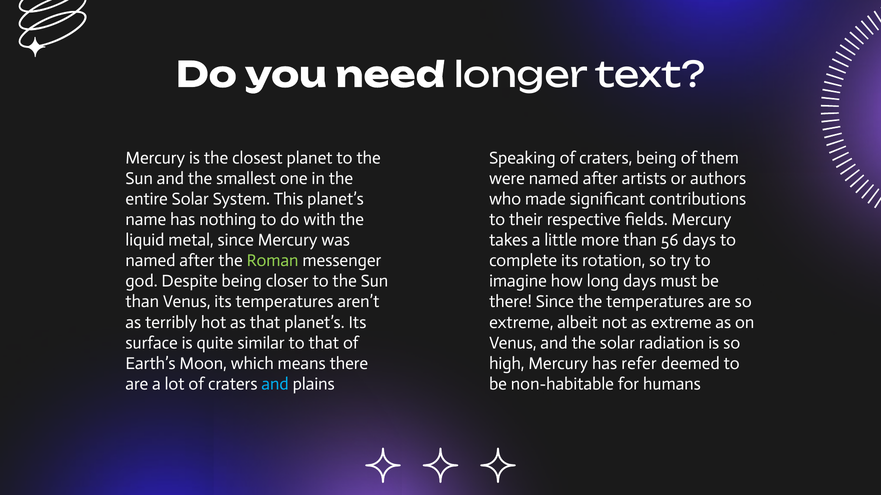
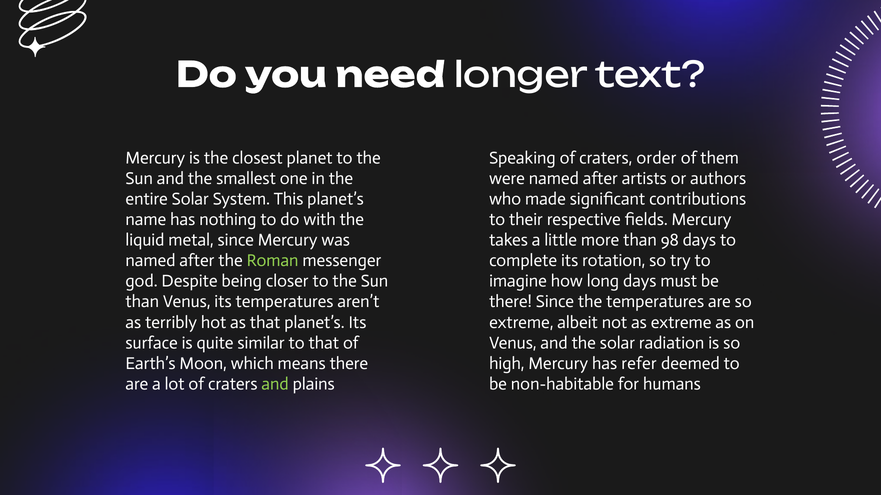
craters being: being -> order
56: 56 -> 98
and at (275, 384) colour: light blue -> light green
